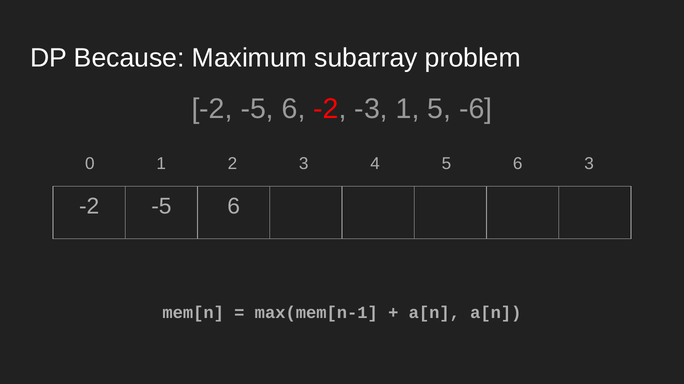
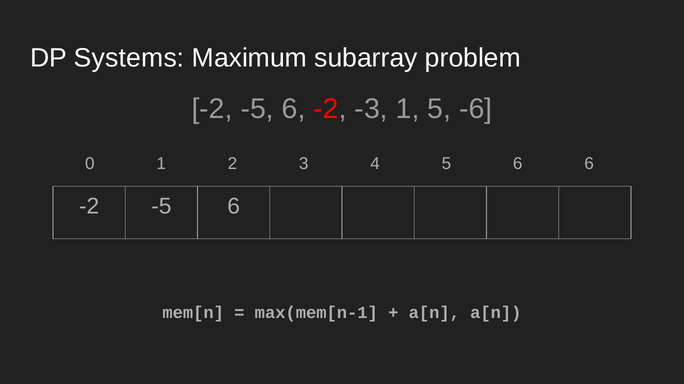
Because: Because -> Systems
6 3: 3 -> 6
